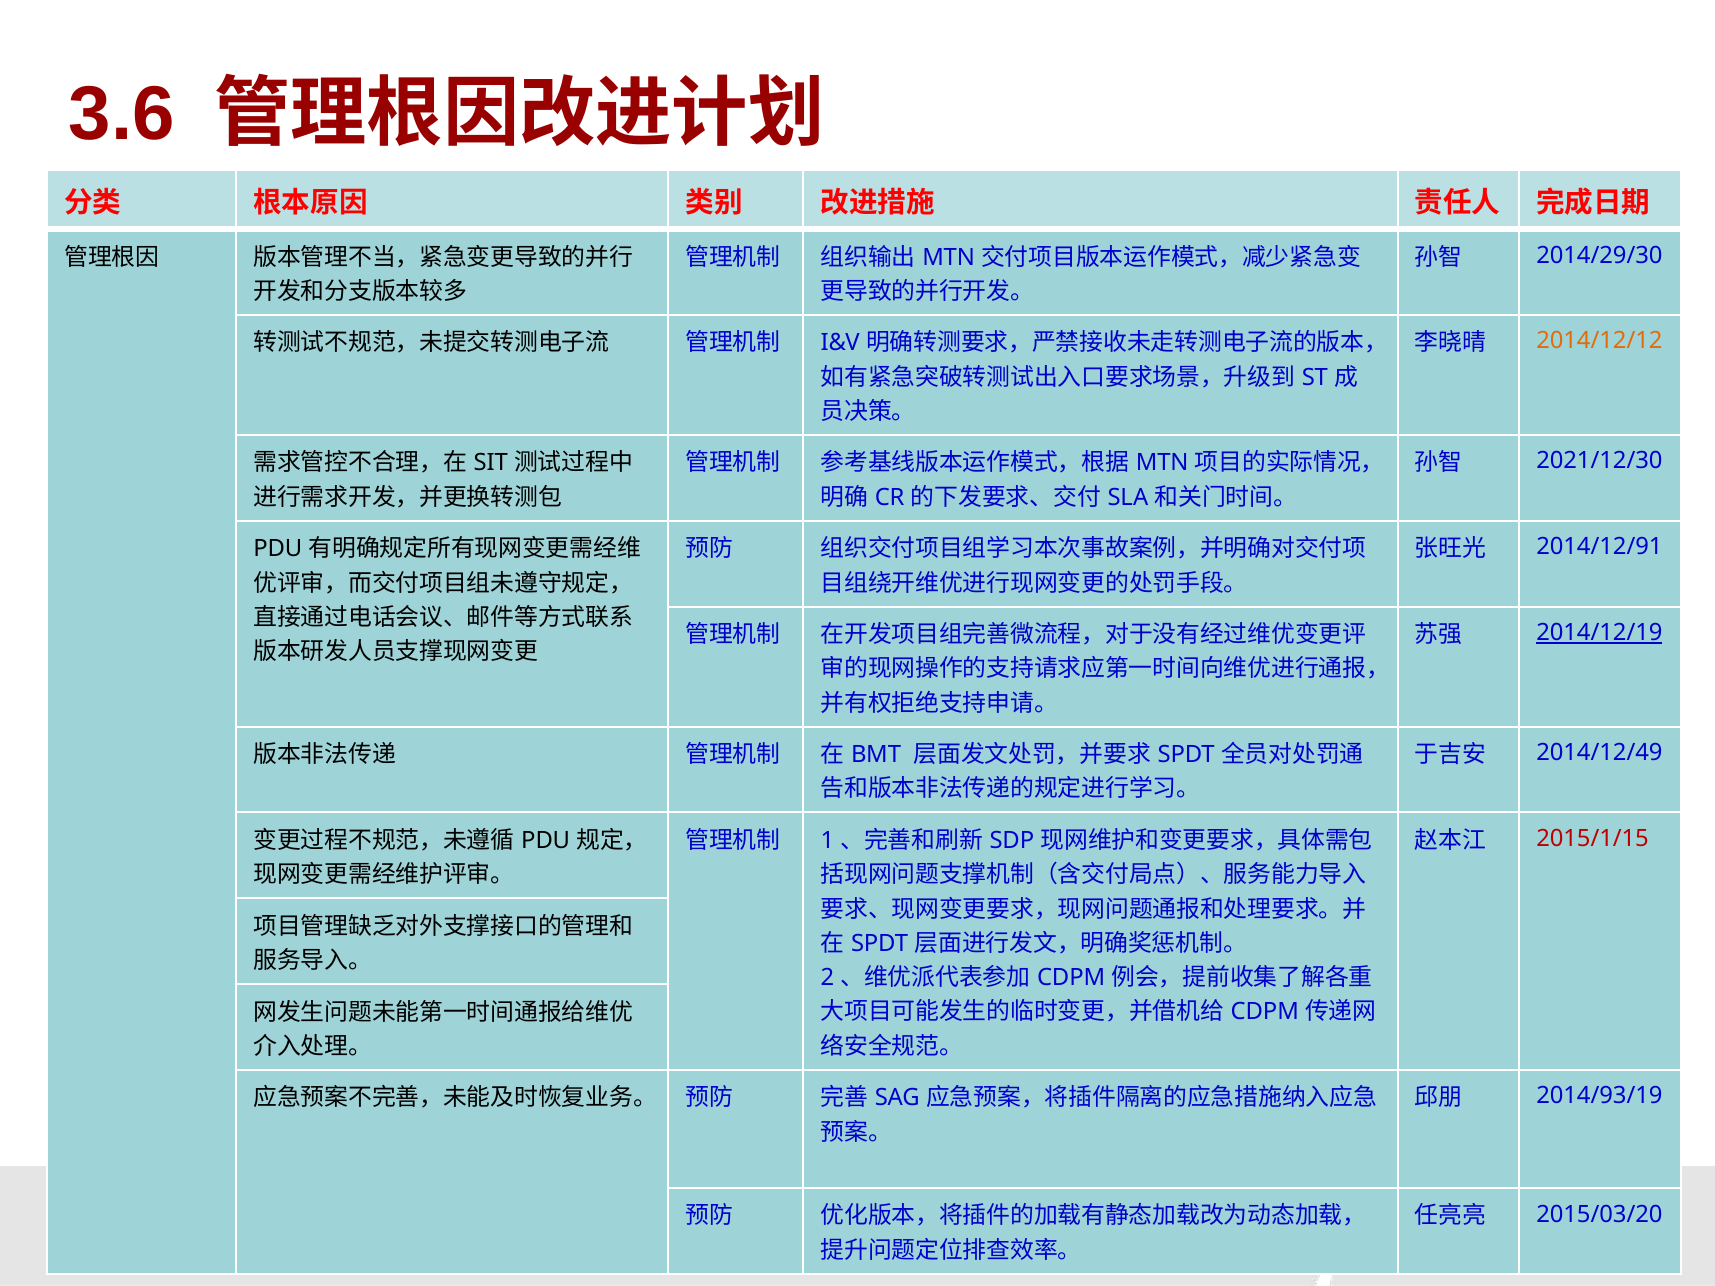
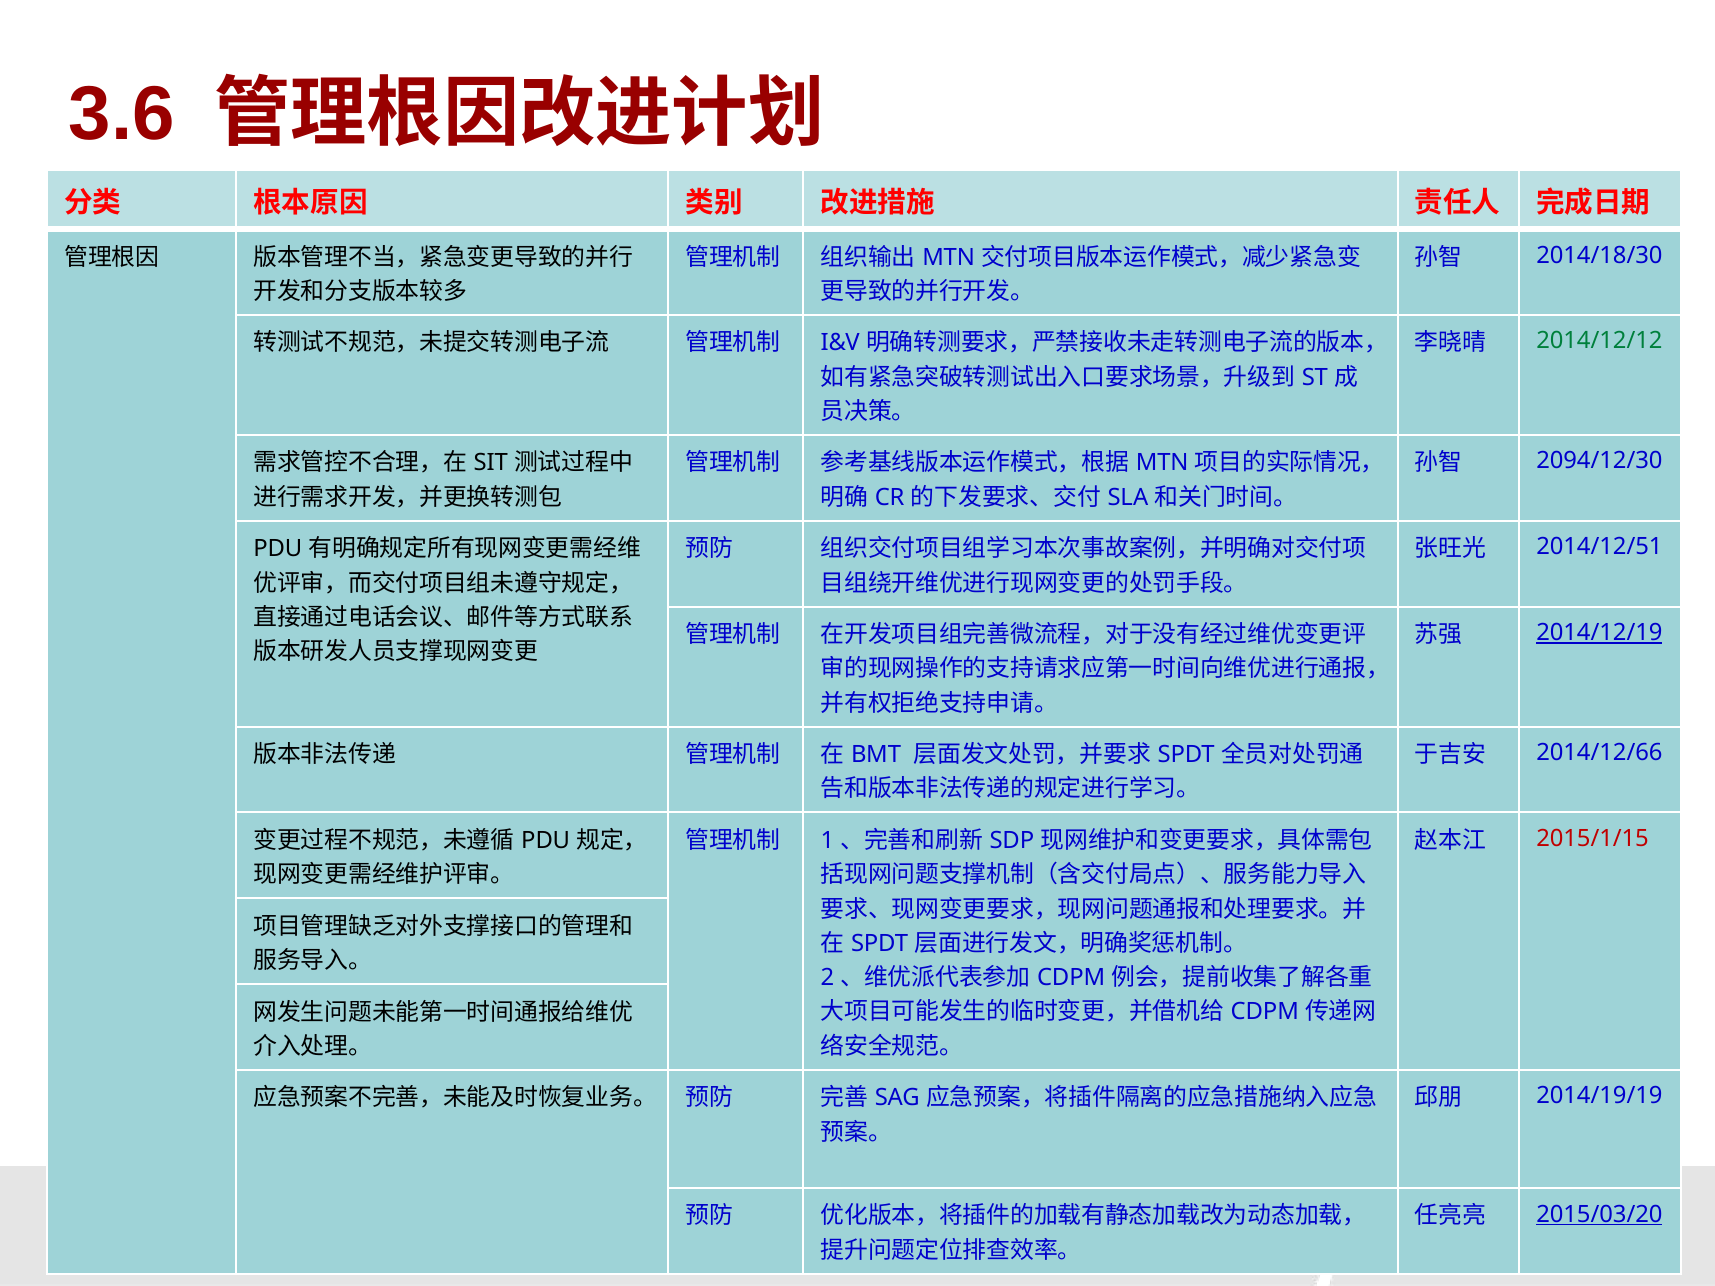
2014/29/30: 2014/29/30 -> 2014/18/30
2014/12/12 colour: orange -> green
2021/12/30: 2021/12/30 -> 2094/12/30
2014/12/91: 2014/12/91 -> 2014/12/51
2014/12/49: 2014/12/49 -> 2014/12/66
2014/93/19: 2014/93/19 -> 2014/19/19
2015/03/20 underline: none -> present
